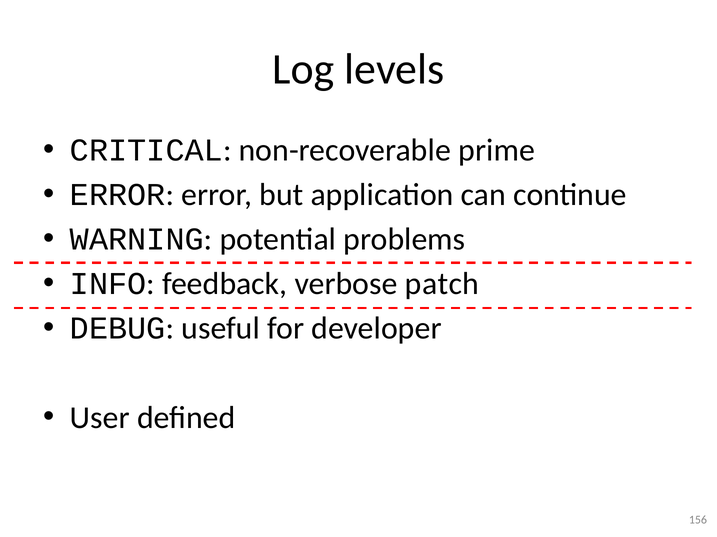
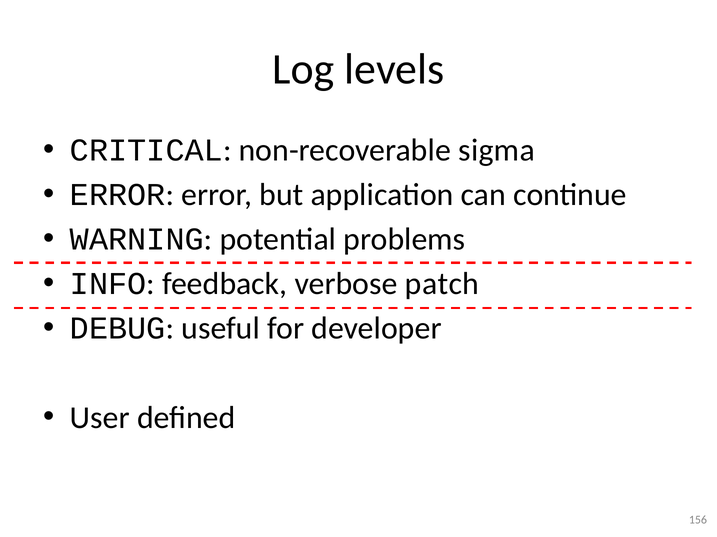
prime: prime -> sigma
